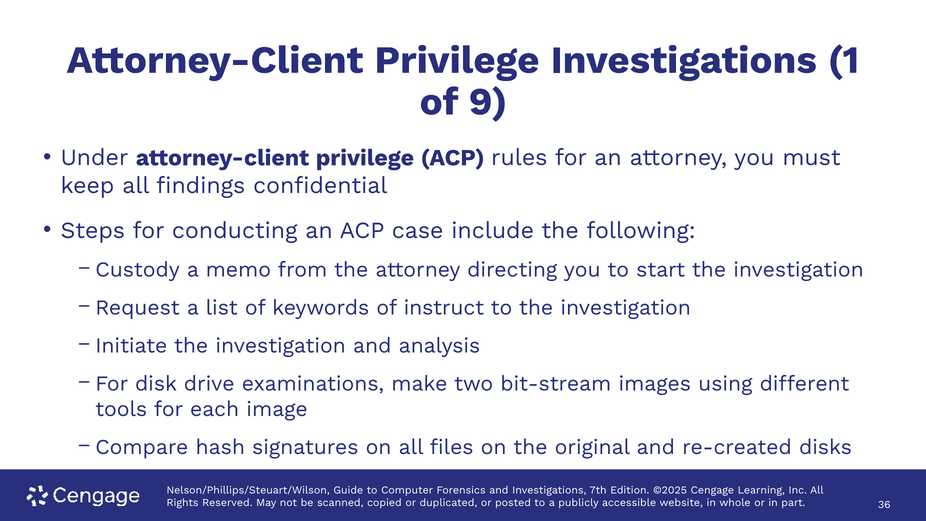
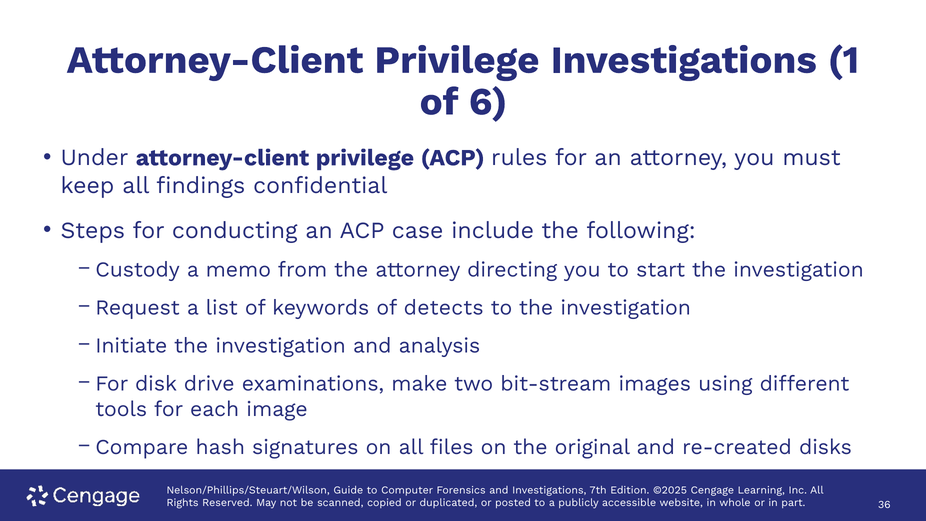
9: 9 -> 6
instruct: instruct -> detects
